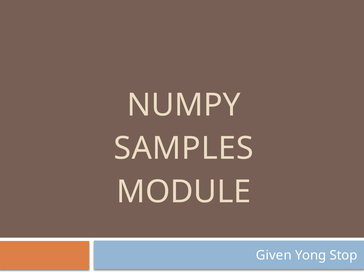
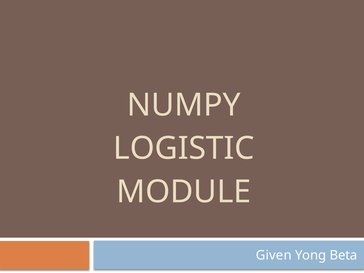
SAMPLES: SAMPLES -> LOGISTIC
Stop: Stop -> Beta
